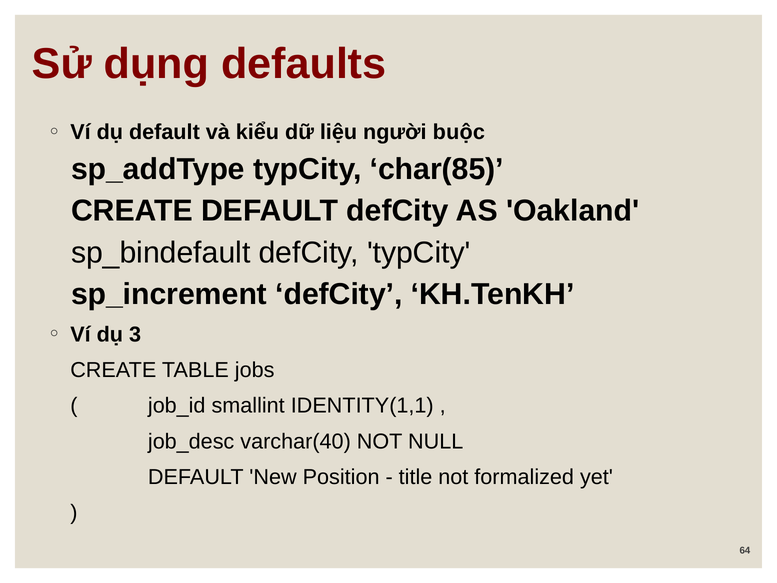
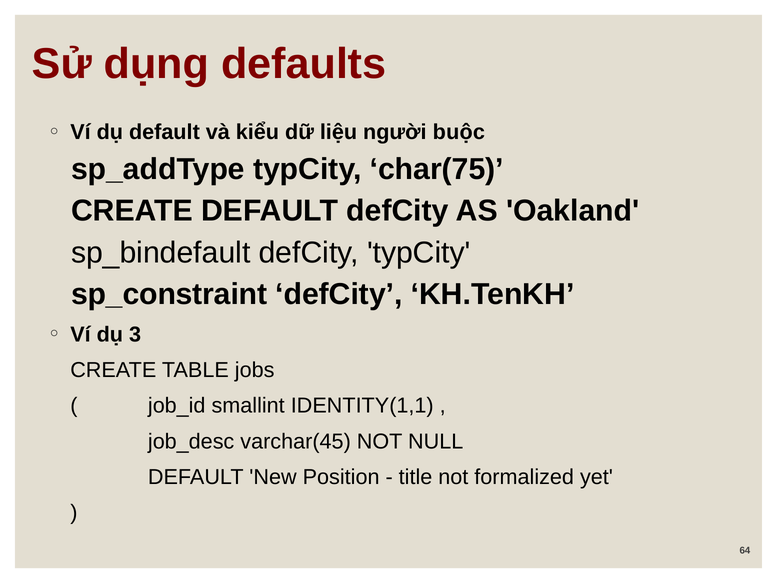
char(85: char(85 -> char(75
sp_increment: sp_increment -> sp_constraint
varchar(40: varchar(40 -> varchar(45
